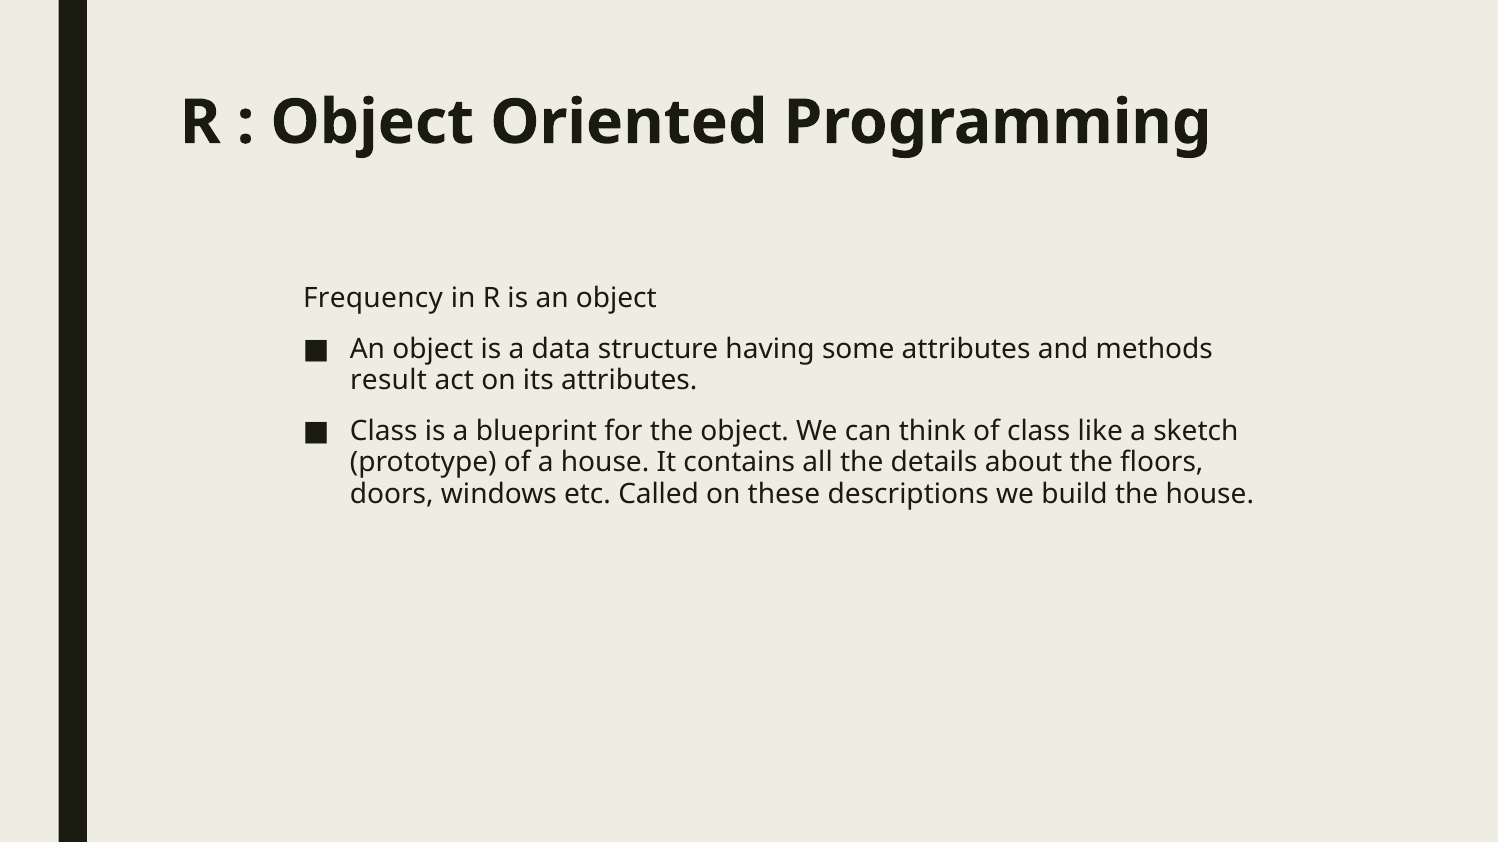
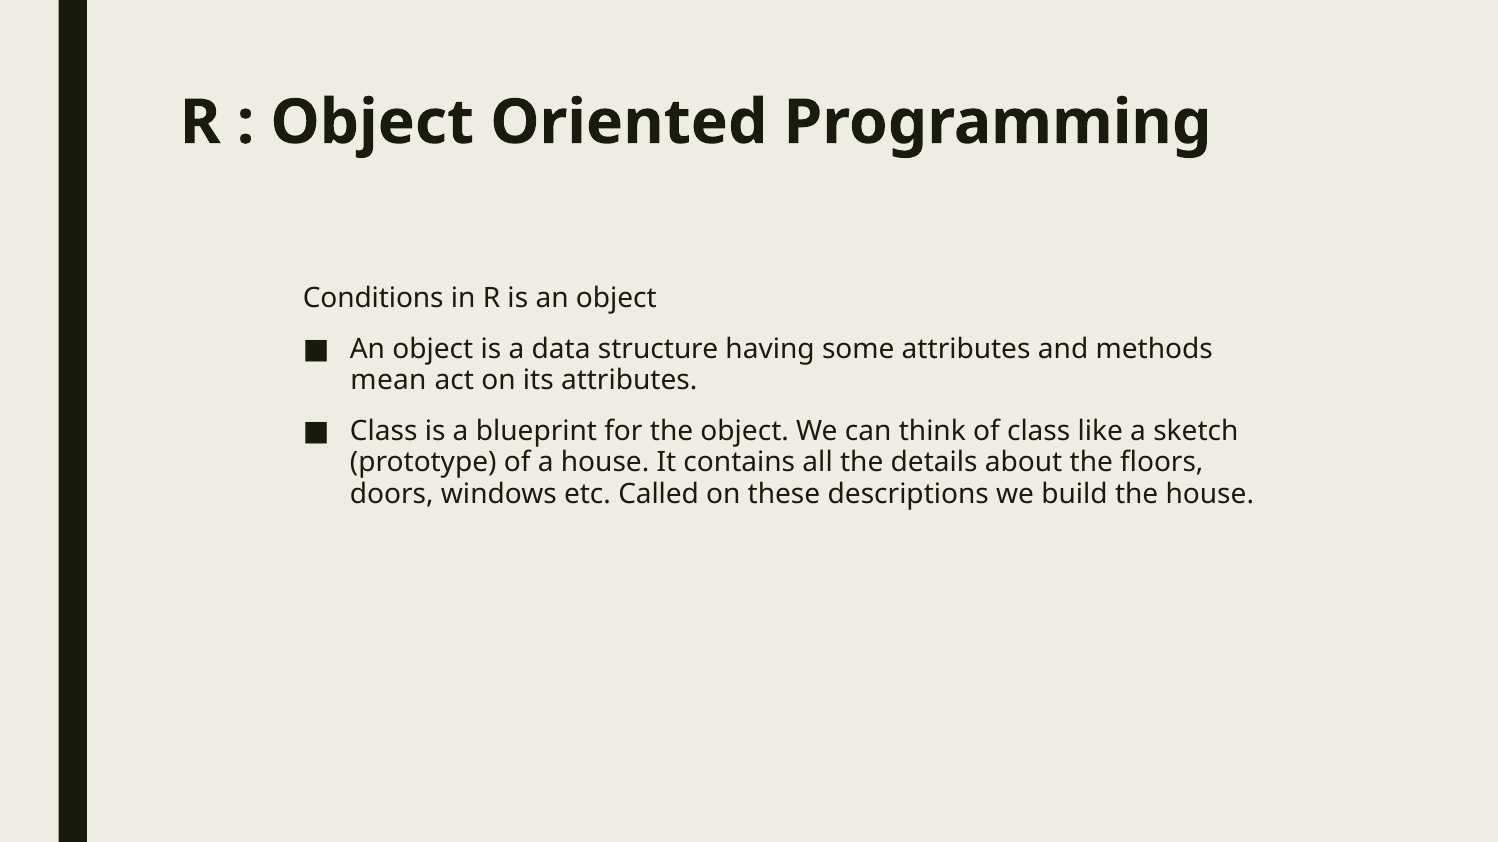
Frequency: Frequency -> Conditions
result: result -> mean
